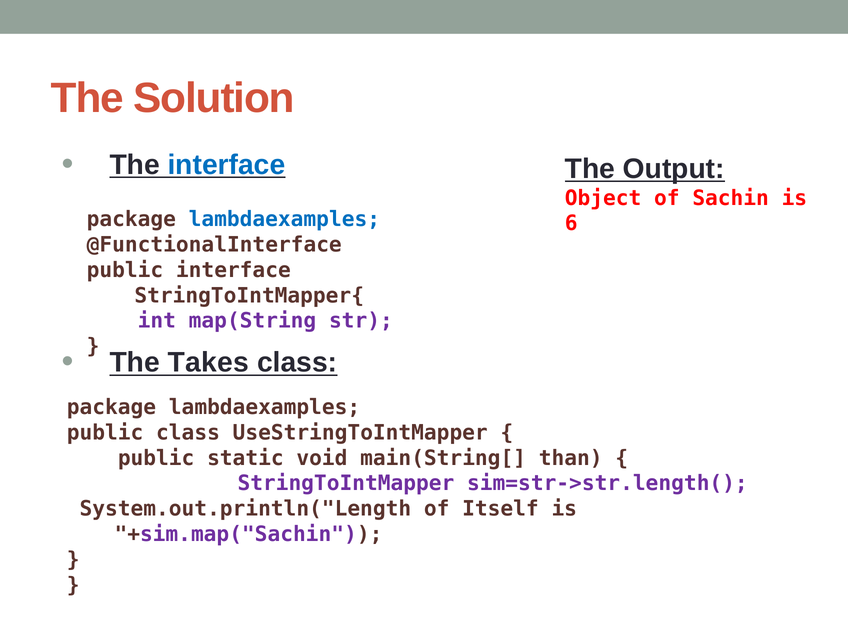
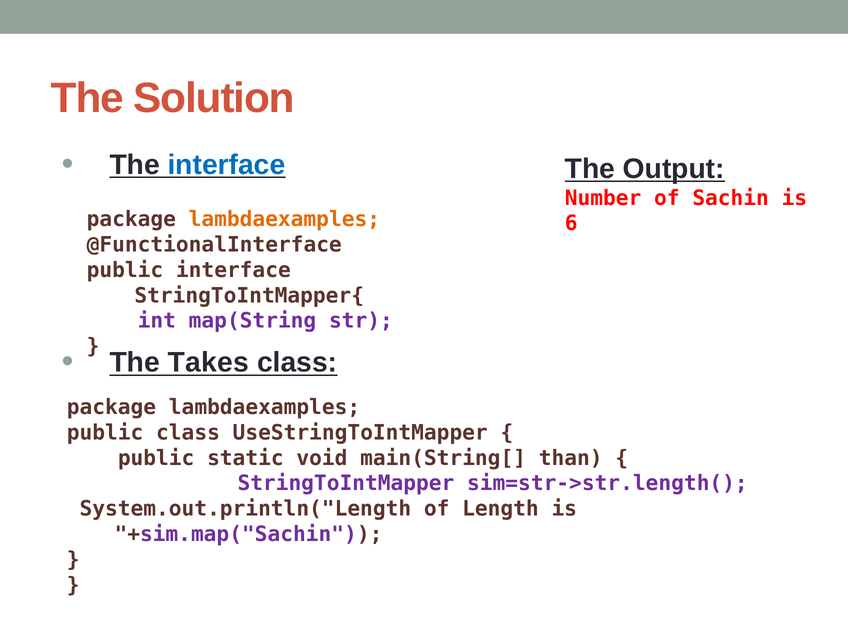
Object: Object -> Number
lambdaexamples at (284, 219) colour: blue -> orange
Itself: Itself -> Length
